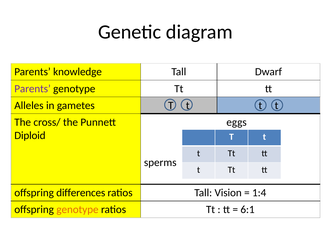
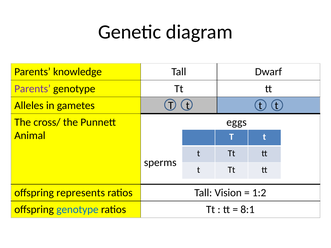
Diploid: Diploid -> Animal
differences: differences -> represents
1:4: 1:4 -> 1:2
genotype at (77, 210) colour: orange -> blue
6:1: 6:1 -> 8:1
